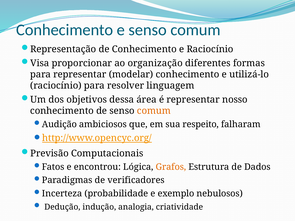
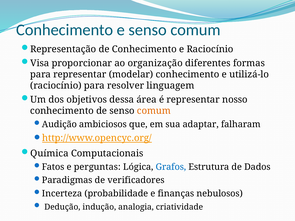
respeito: respeito -> adaptar
Previsão: Previsão -> Química
encontrou: encontrou -> perguntas
Grafos colour: orange -> blue
exemplo: exemplo -> finanças
